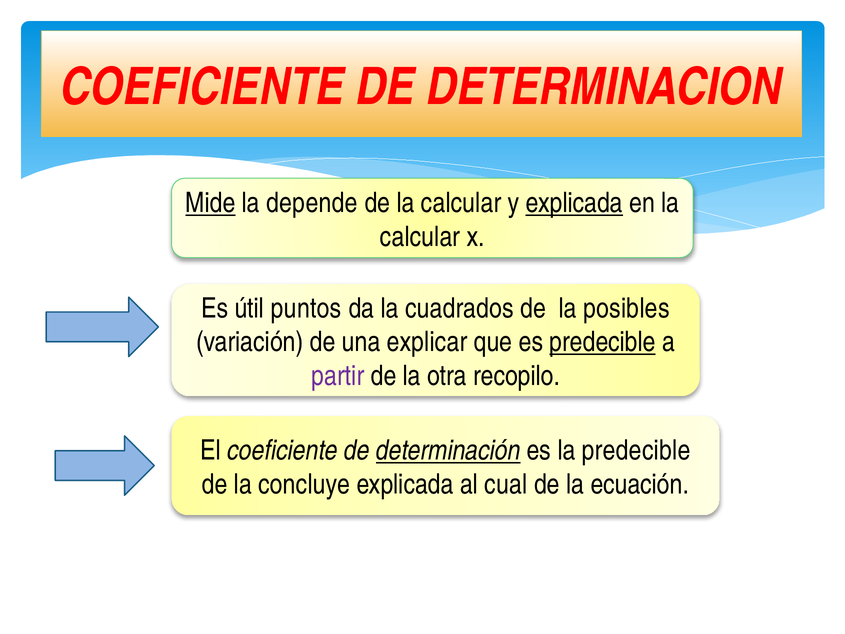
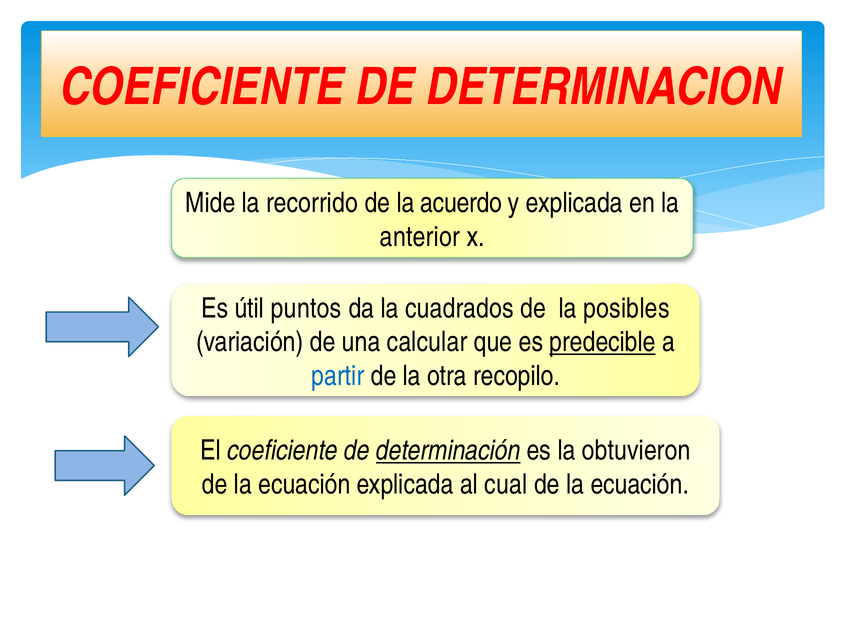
Mide underline: present -> none
depende: depende -> recorrido
de la calcular: calcular -> acuerdo
explicada at (574, 203) underline: present -> none
calcular at (420, 237): calcular -> anterior
explicar: explicar -> calcular
partir colour: purple -> blue
la predecible: predecible -> obtuvieron
concluye at (304, 484): concluye -> ecuación
